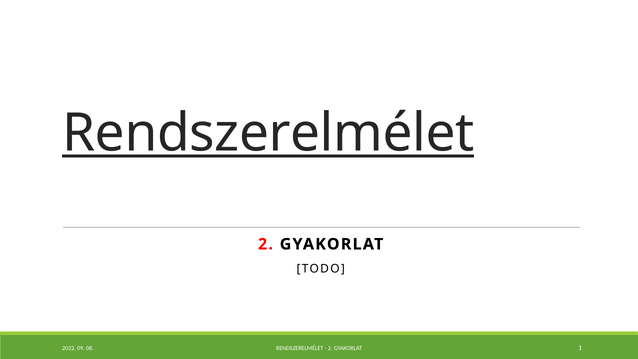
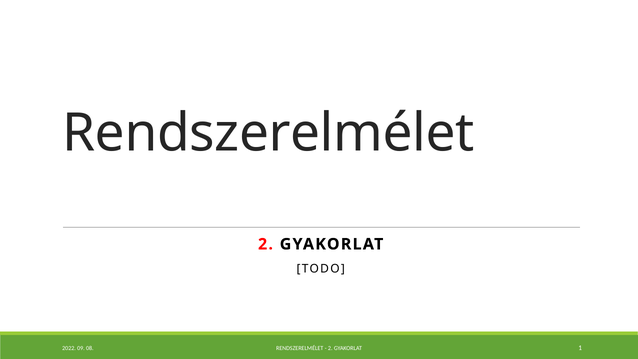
Rendszerelmélet at (268, 133) underline: present -> none
